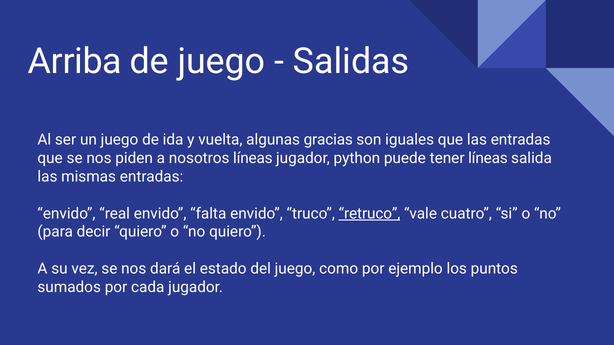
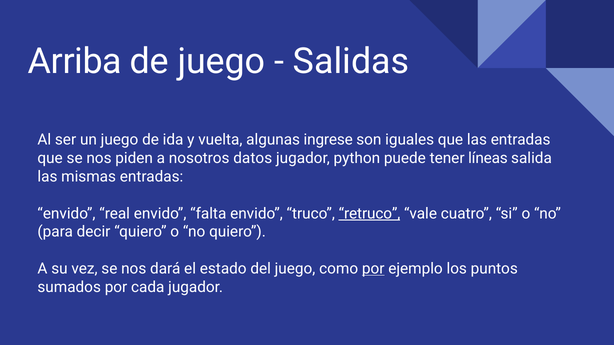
gracias: gracias -> ingrese
nosotros líneas: líneas -> datos
por at (373, 269) underline: none -> present
